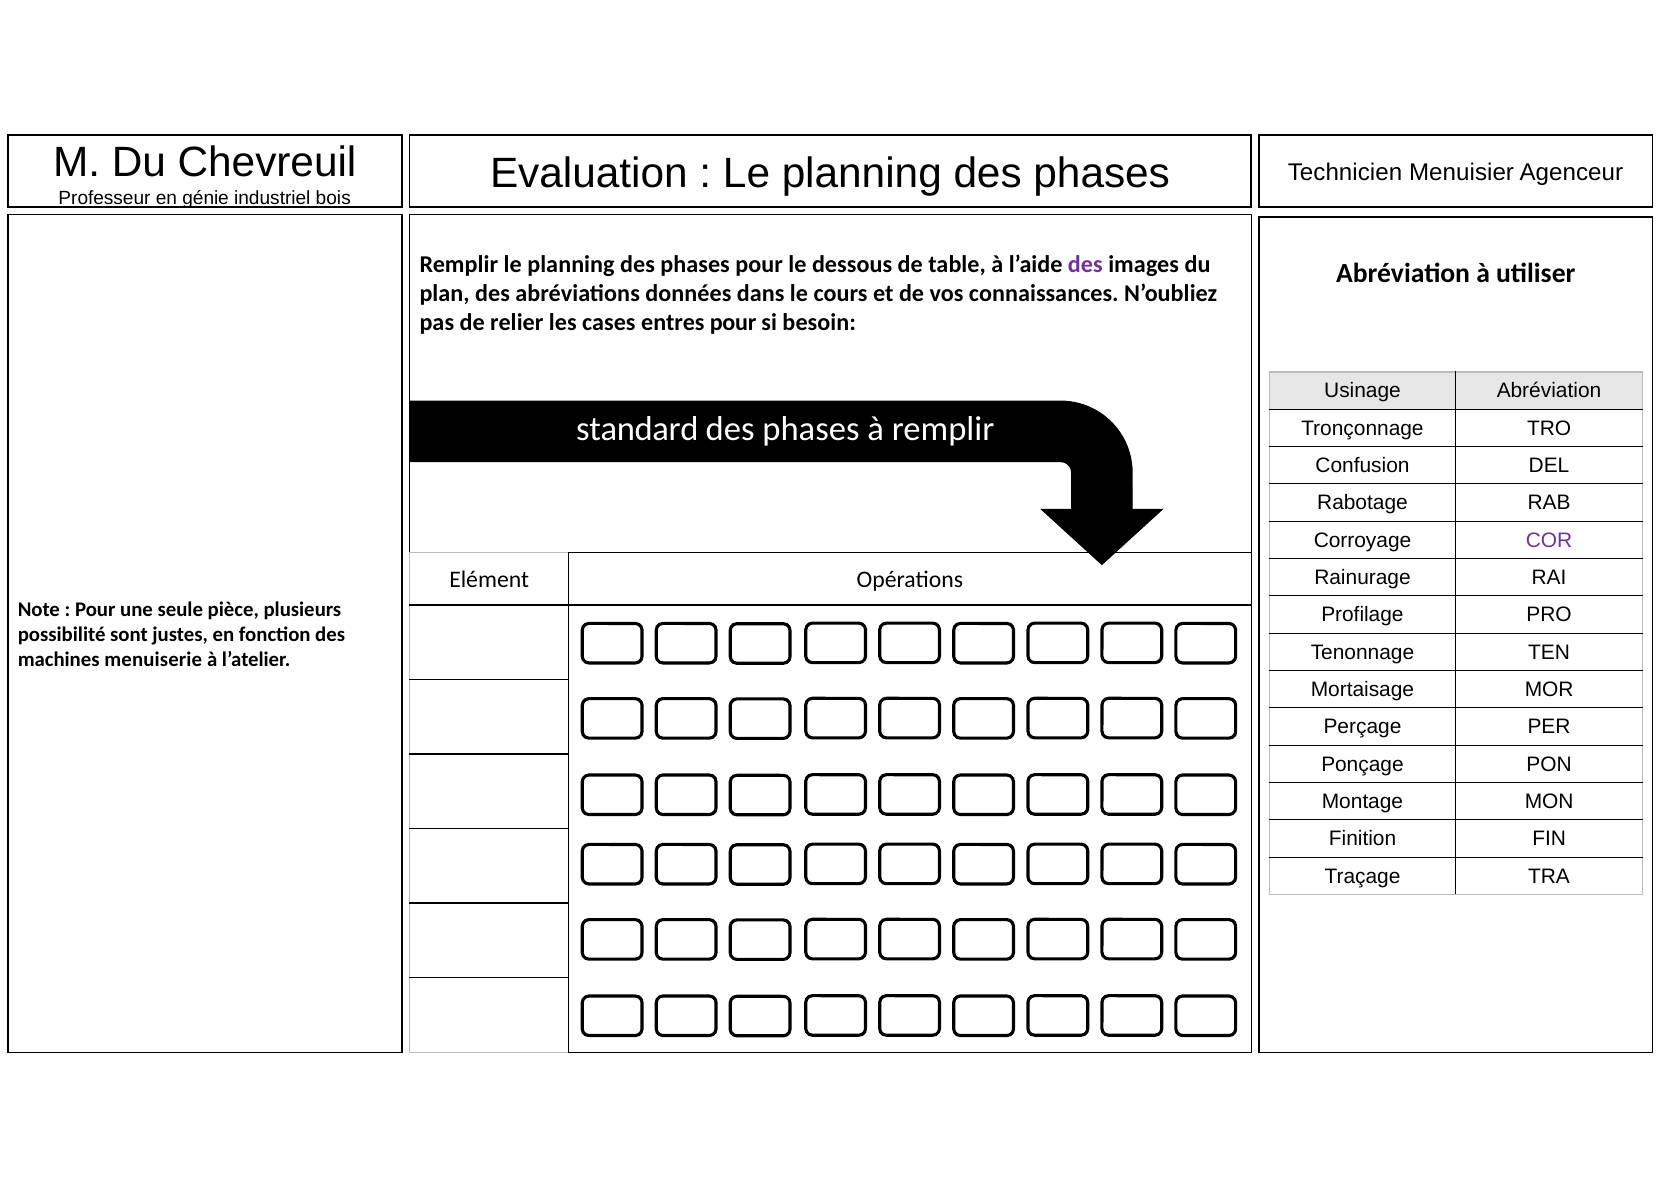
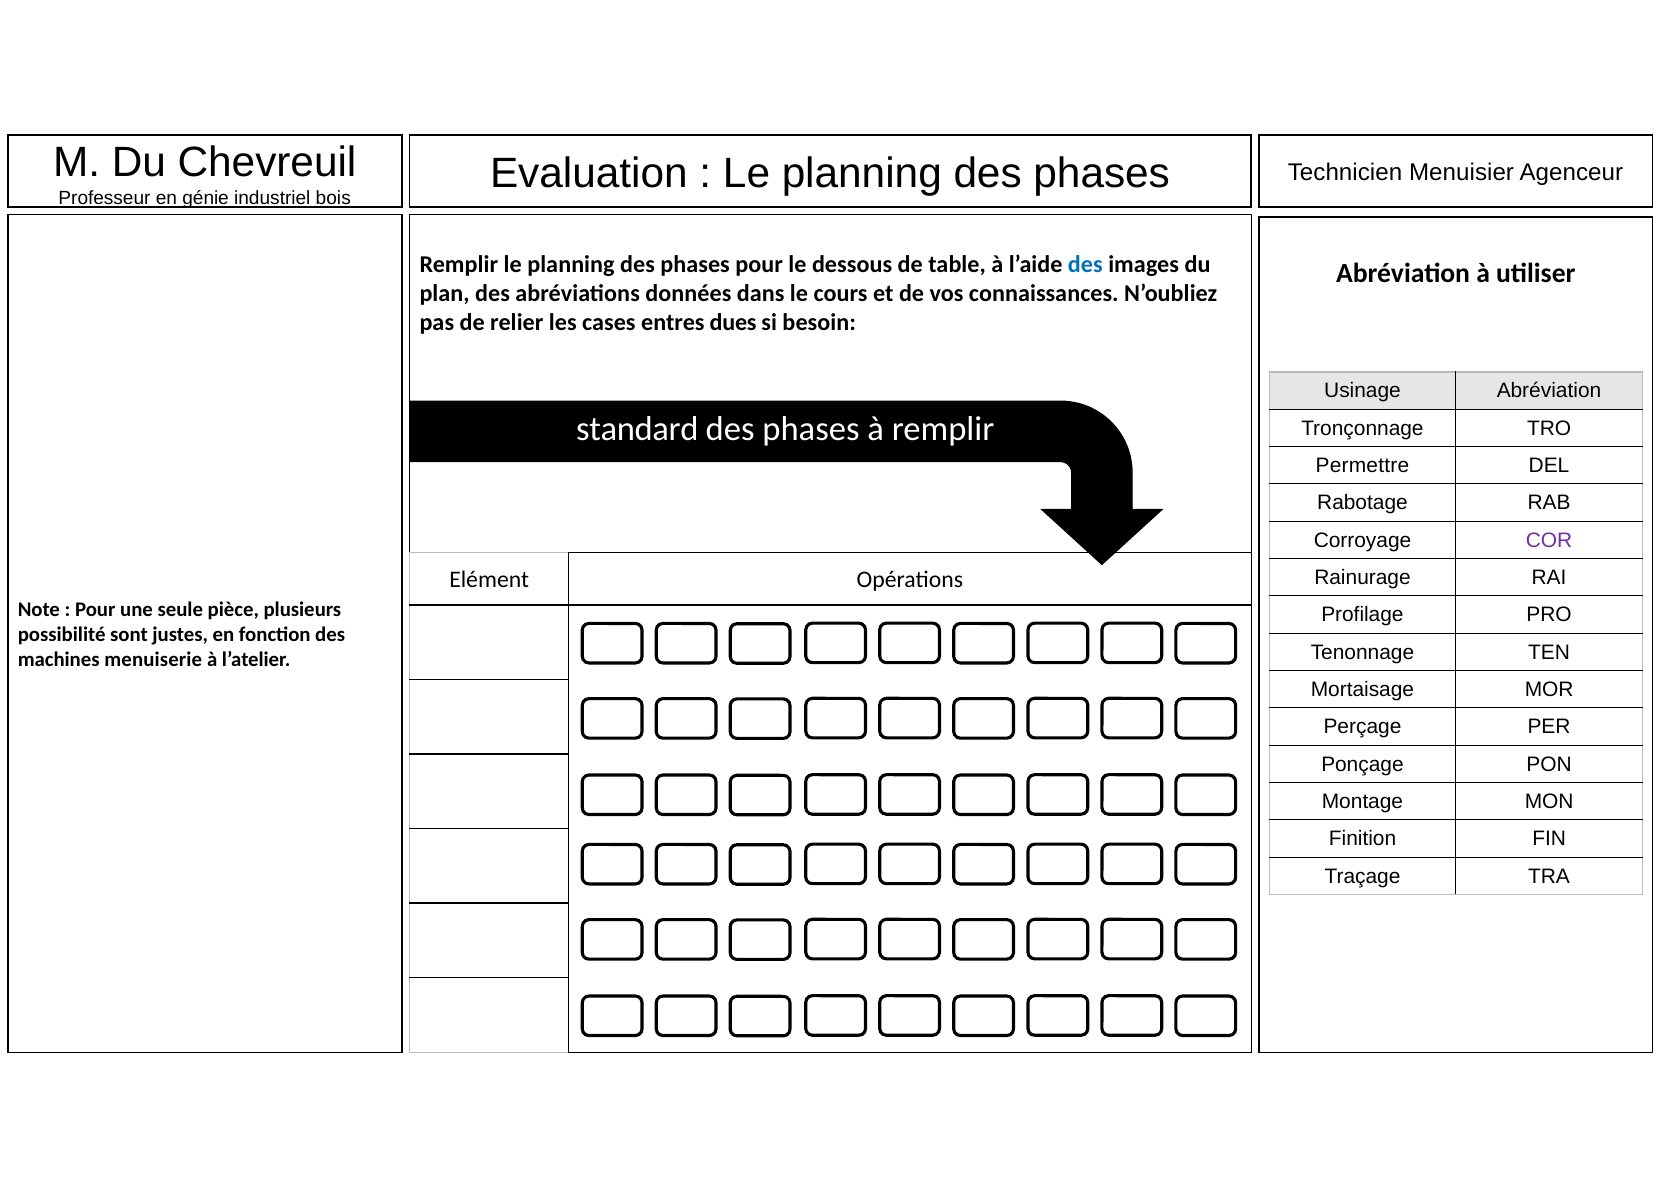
des at (1085, 265) colour: purple -> blue
entres pour: pour -> dues
Confusion: Confusion -> Permettre
